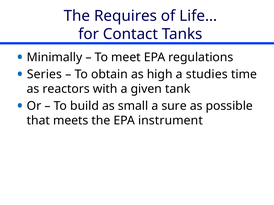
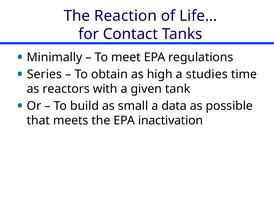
Requires: Requires -> Reaction
sure: sure -> data
instrument: instrument -> inactivation
